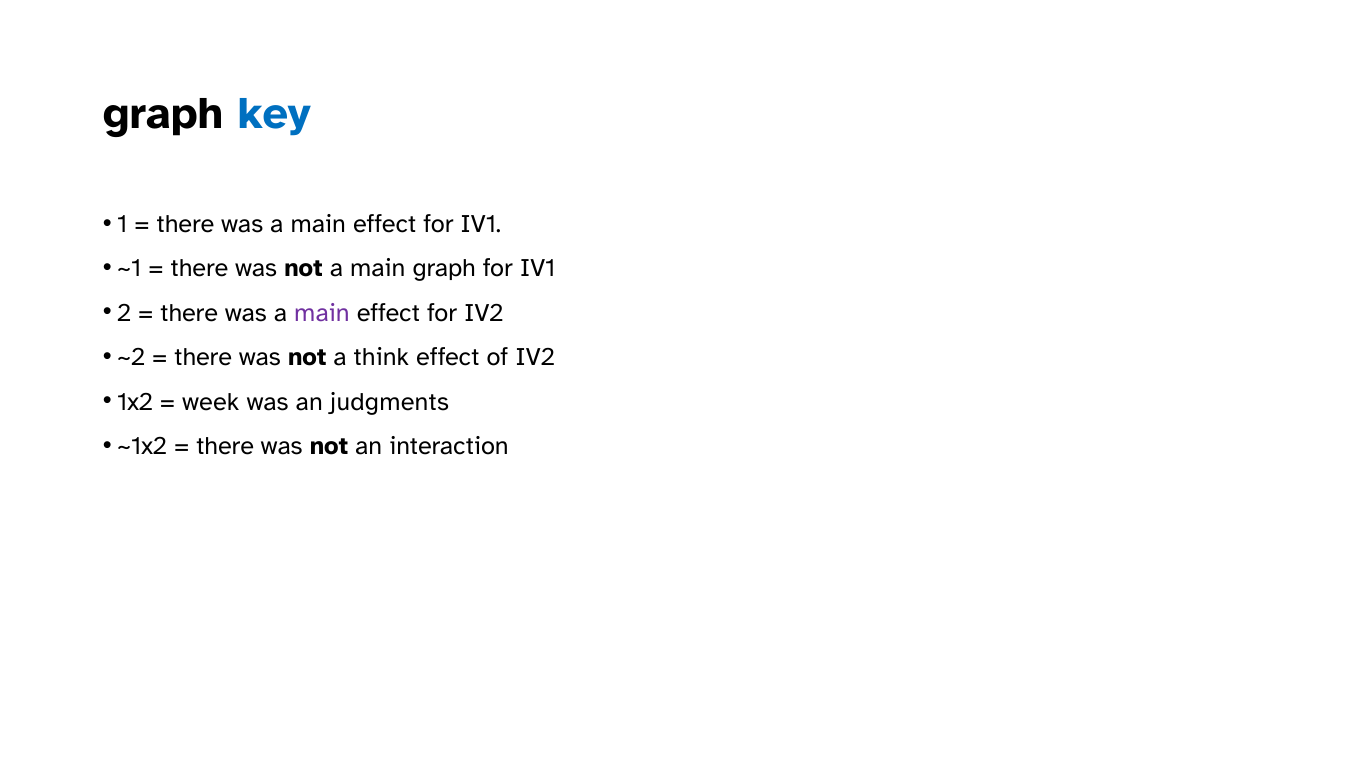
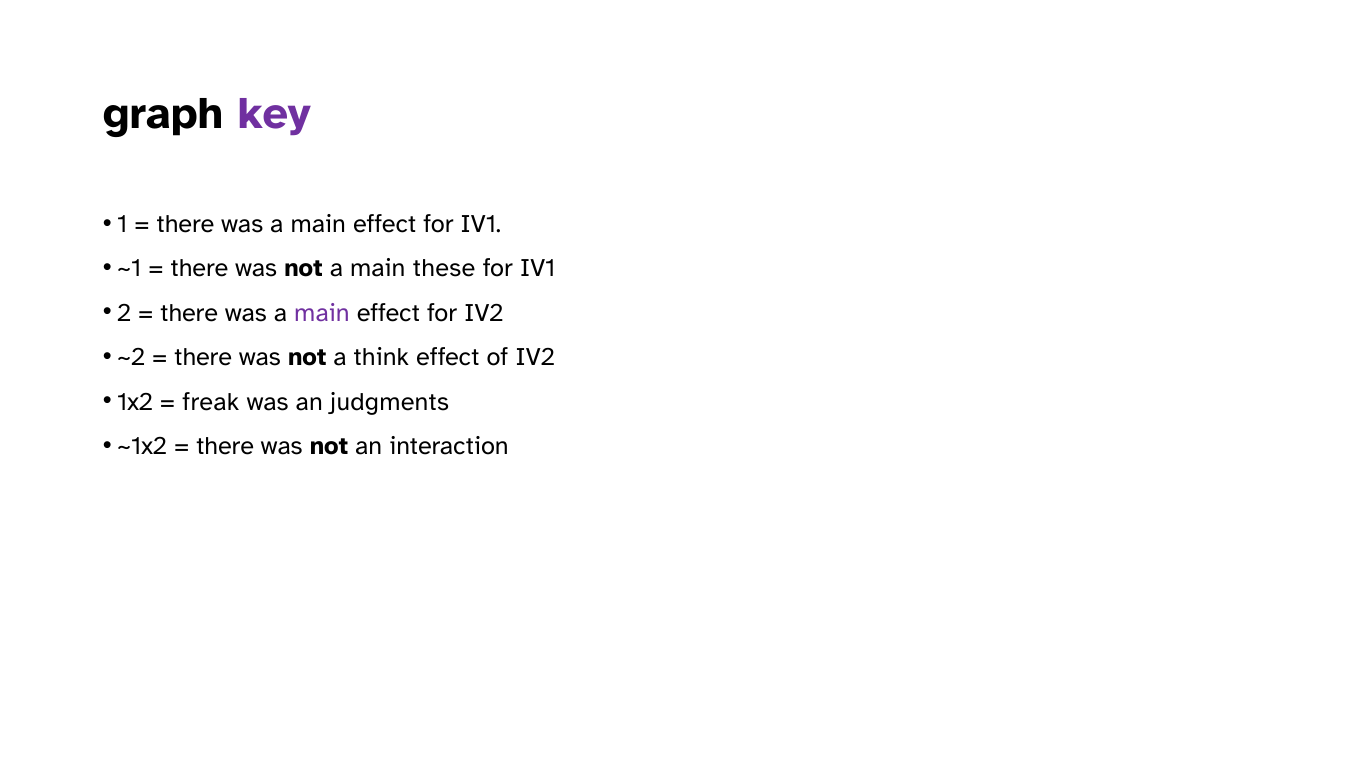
key colour: blue -> purple
main graph: graph -> these
week: week -> freak
